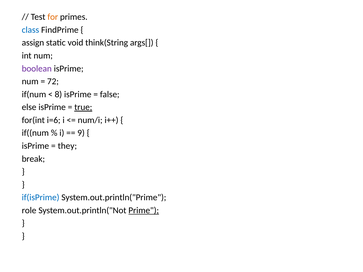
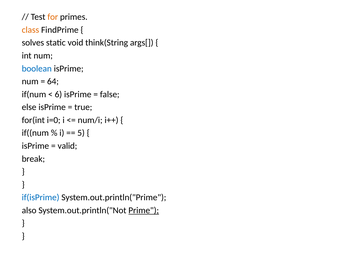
class colour: blue -> orange
assign: assign -> solves
boolean colour: purple -> blue
72: 72 -> 64
8: 8 -> 6
true underline: present -> none
i=6: i=6 -> i=0
9: 9 -> 5
they: they -> valid
role: role -> also
